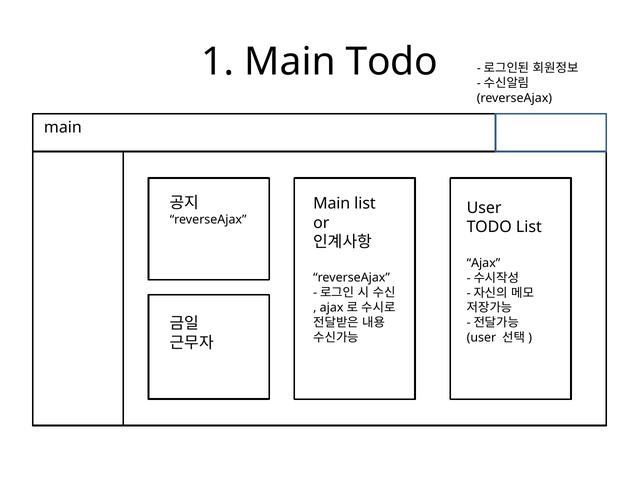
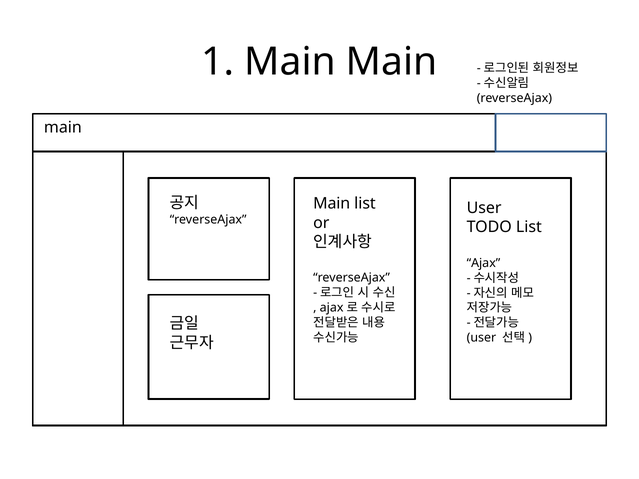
Main Todo: Todo -> Main
